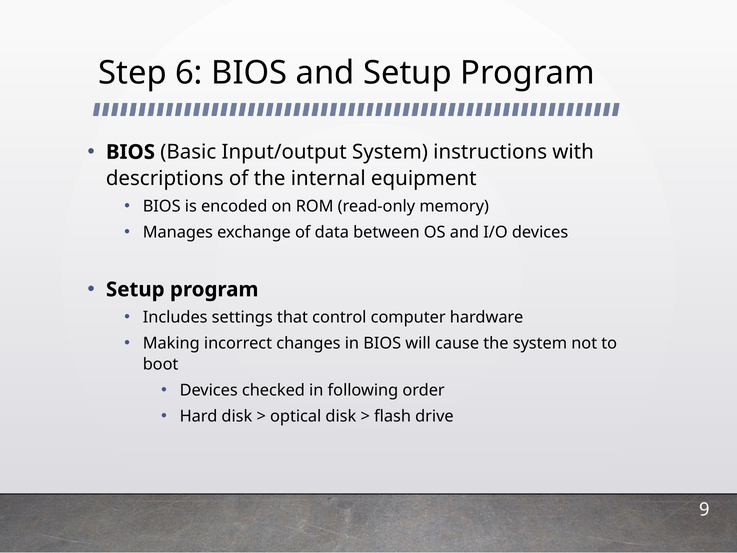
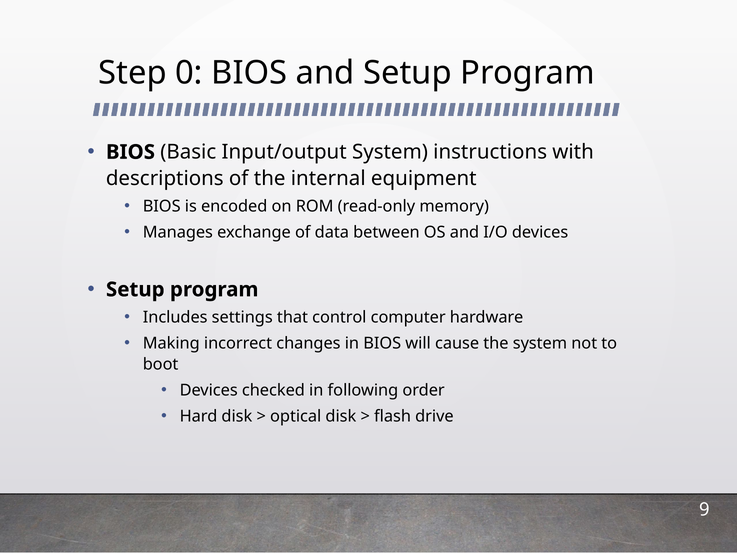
6: 6 -> 0
